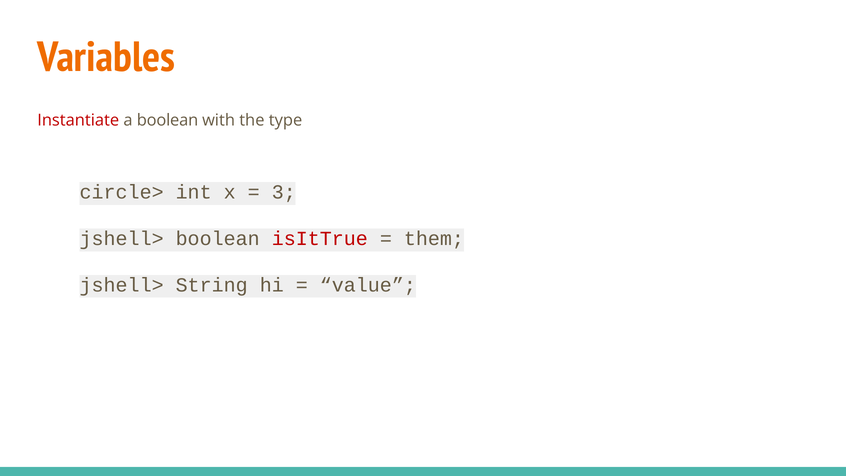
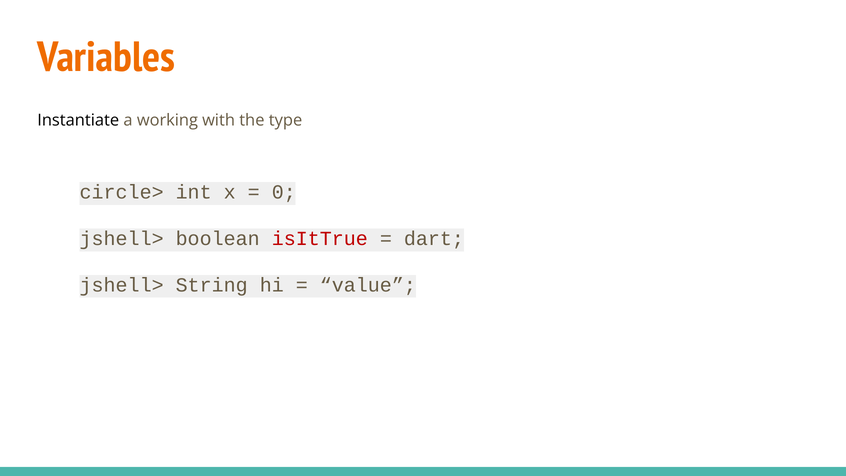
Instantiate colour: red -> black
a boolean: boolean -> working
3: 3 -> 0
them: them -> dart
